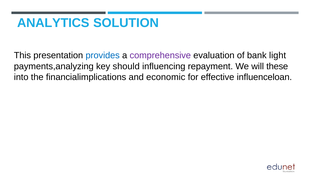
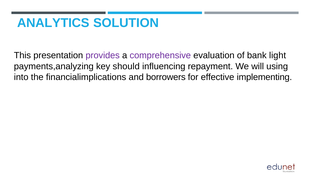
provides colour: blue -> purple
these: these -> using
economic: economic -> borrowers
inﬂuenceloan: inﬂuenceloan -> implementing
